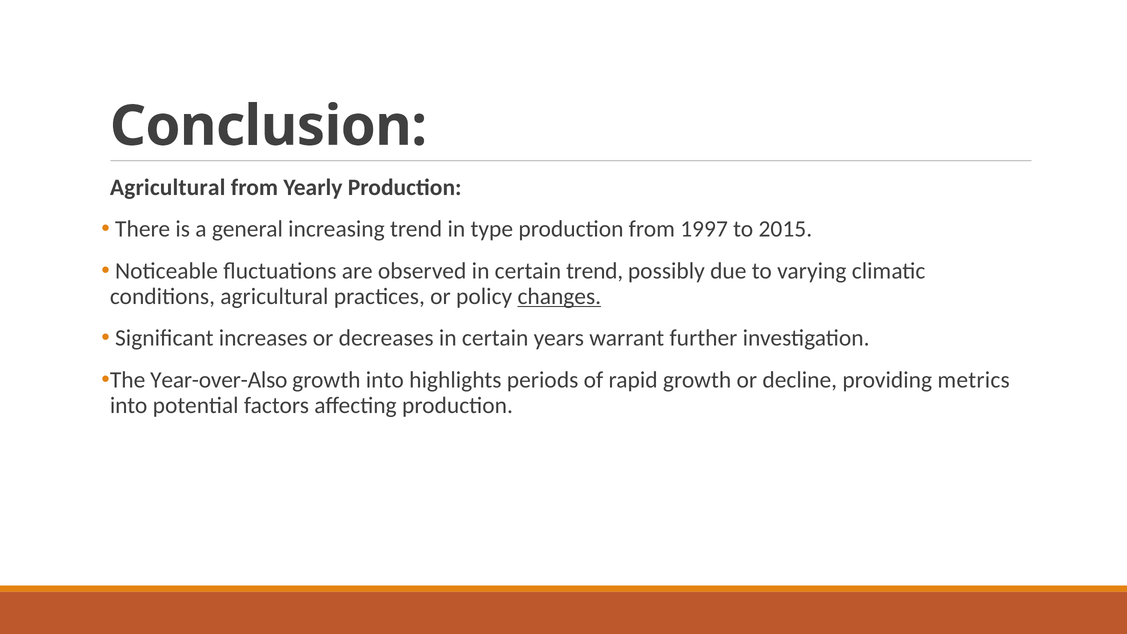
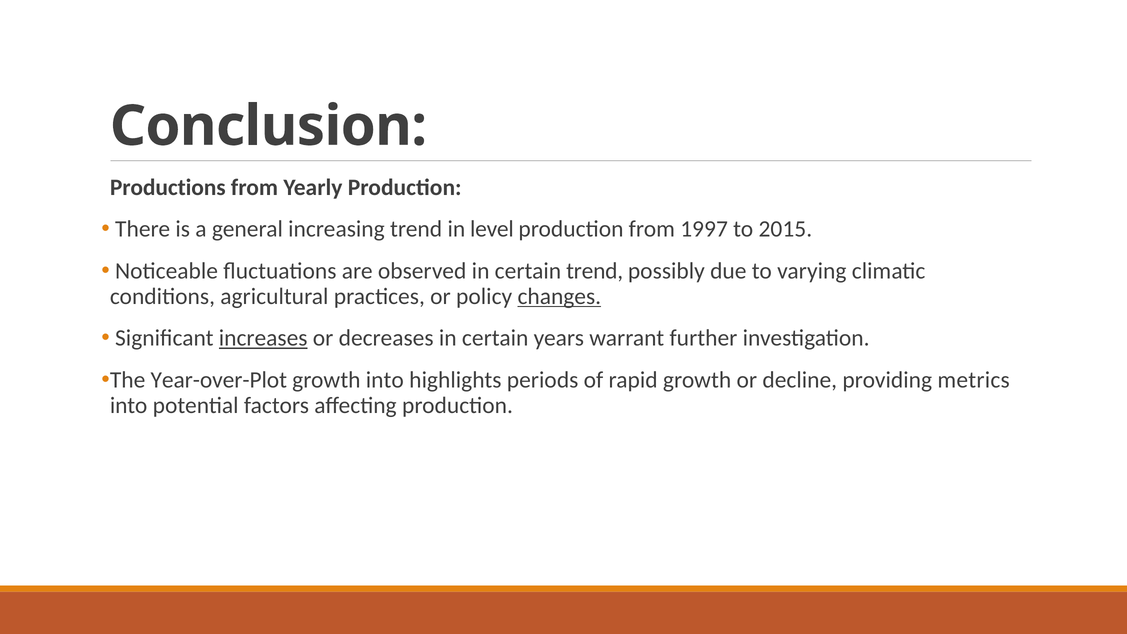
Agricultural at (168, 187): Agricultural -> Productions
type: type -> level
increases underline: none -> present
Year-over-Also: Year-over-Also -> Year-over-Plot
